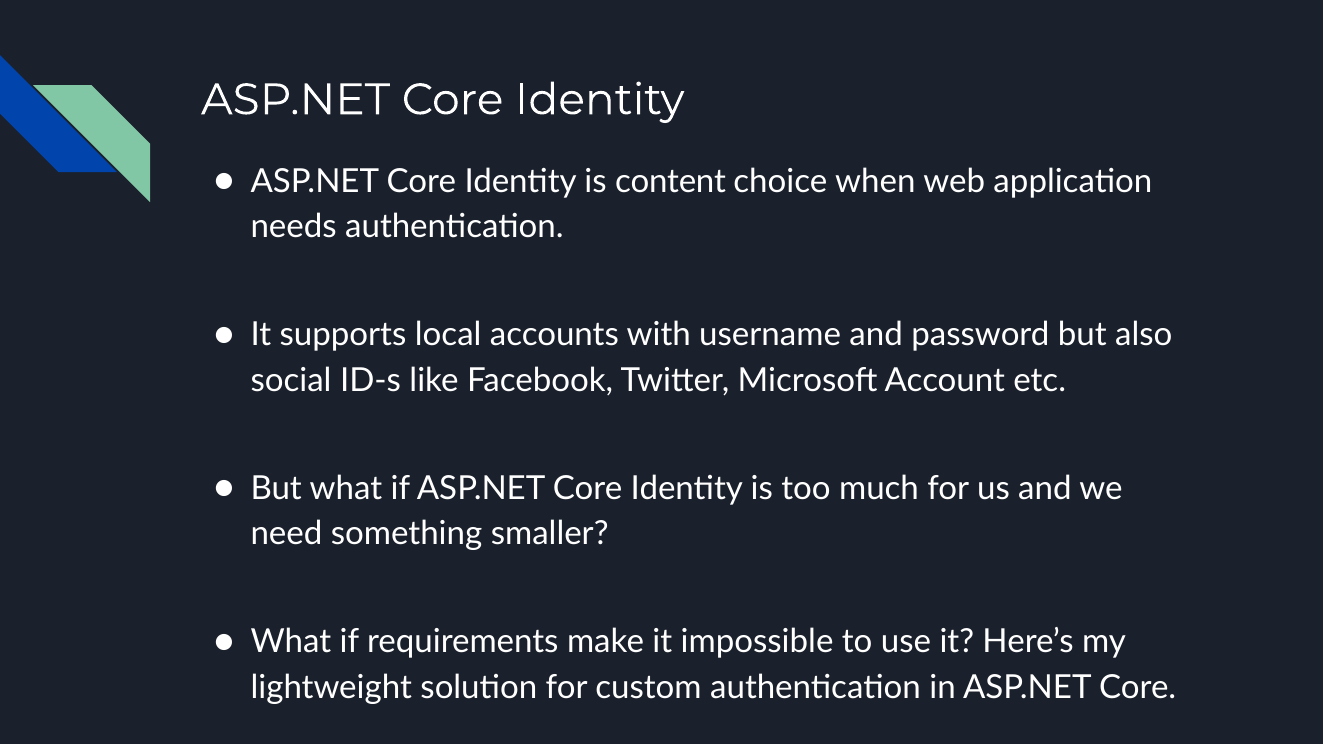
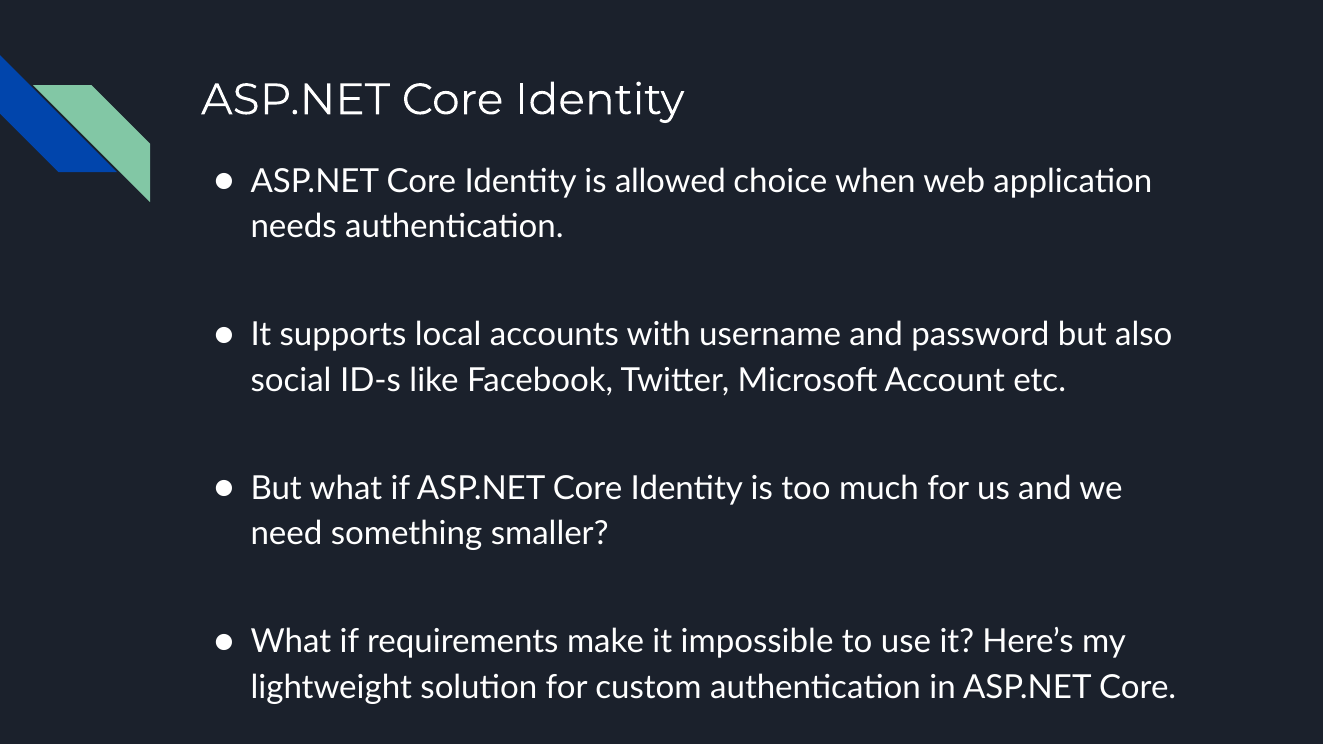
content: content -> allowed
